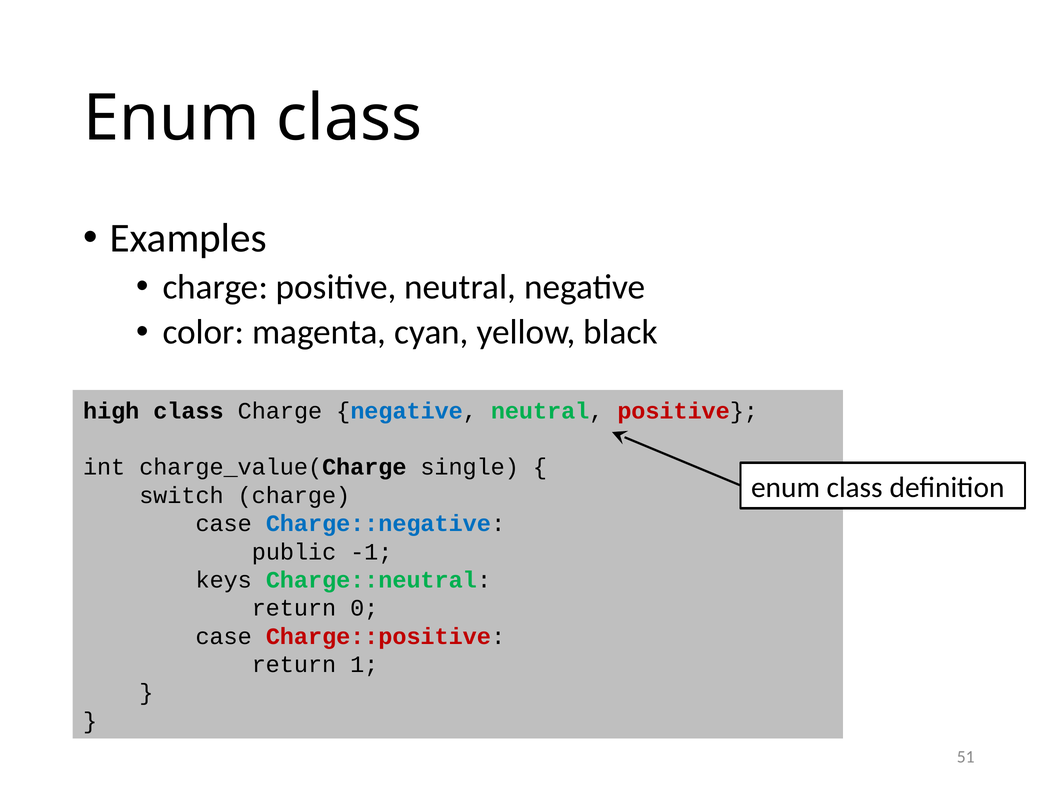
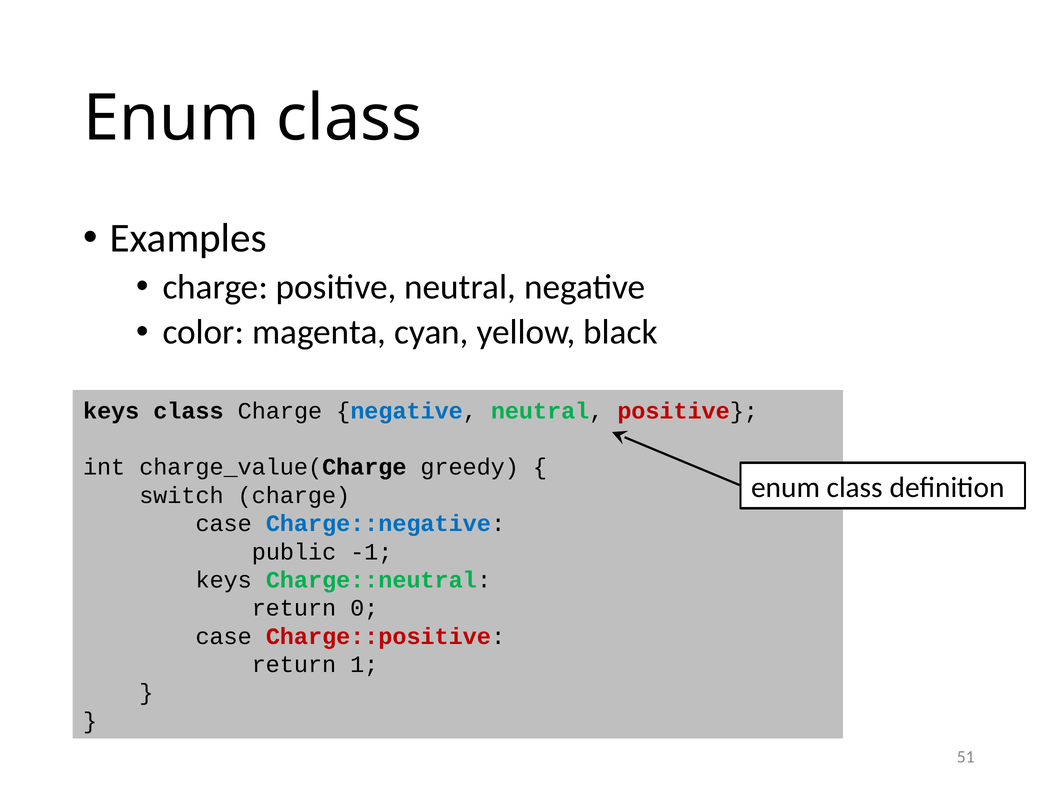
high at (111, 411): high -> keys
single: single -> greedy
